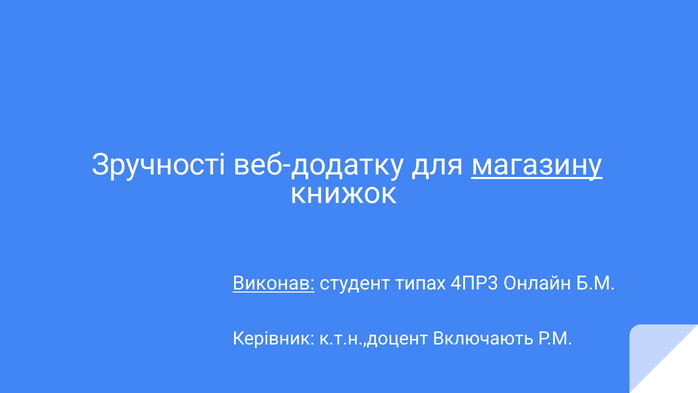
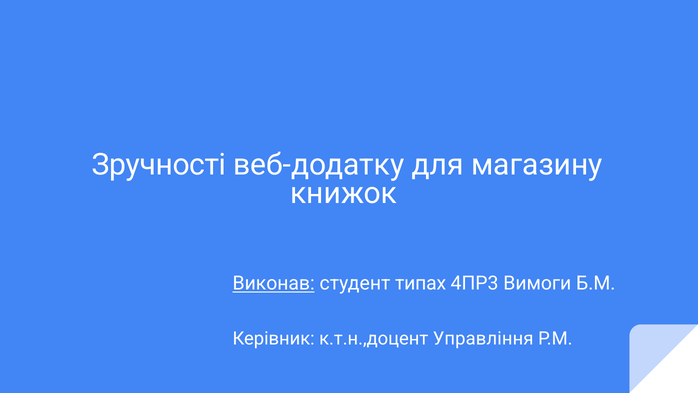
магазину underline: present -> none
Онлайн: Онлайн -> Вимоги
Включають: Включають -> Управління
